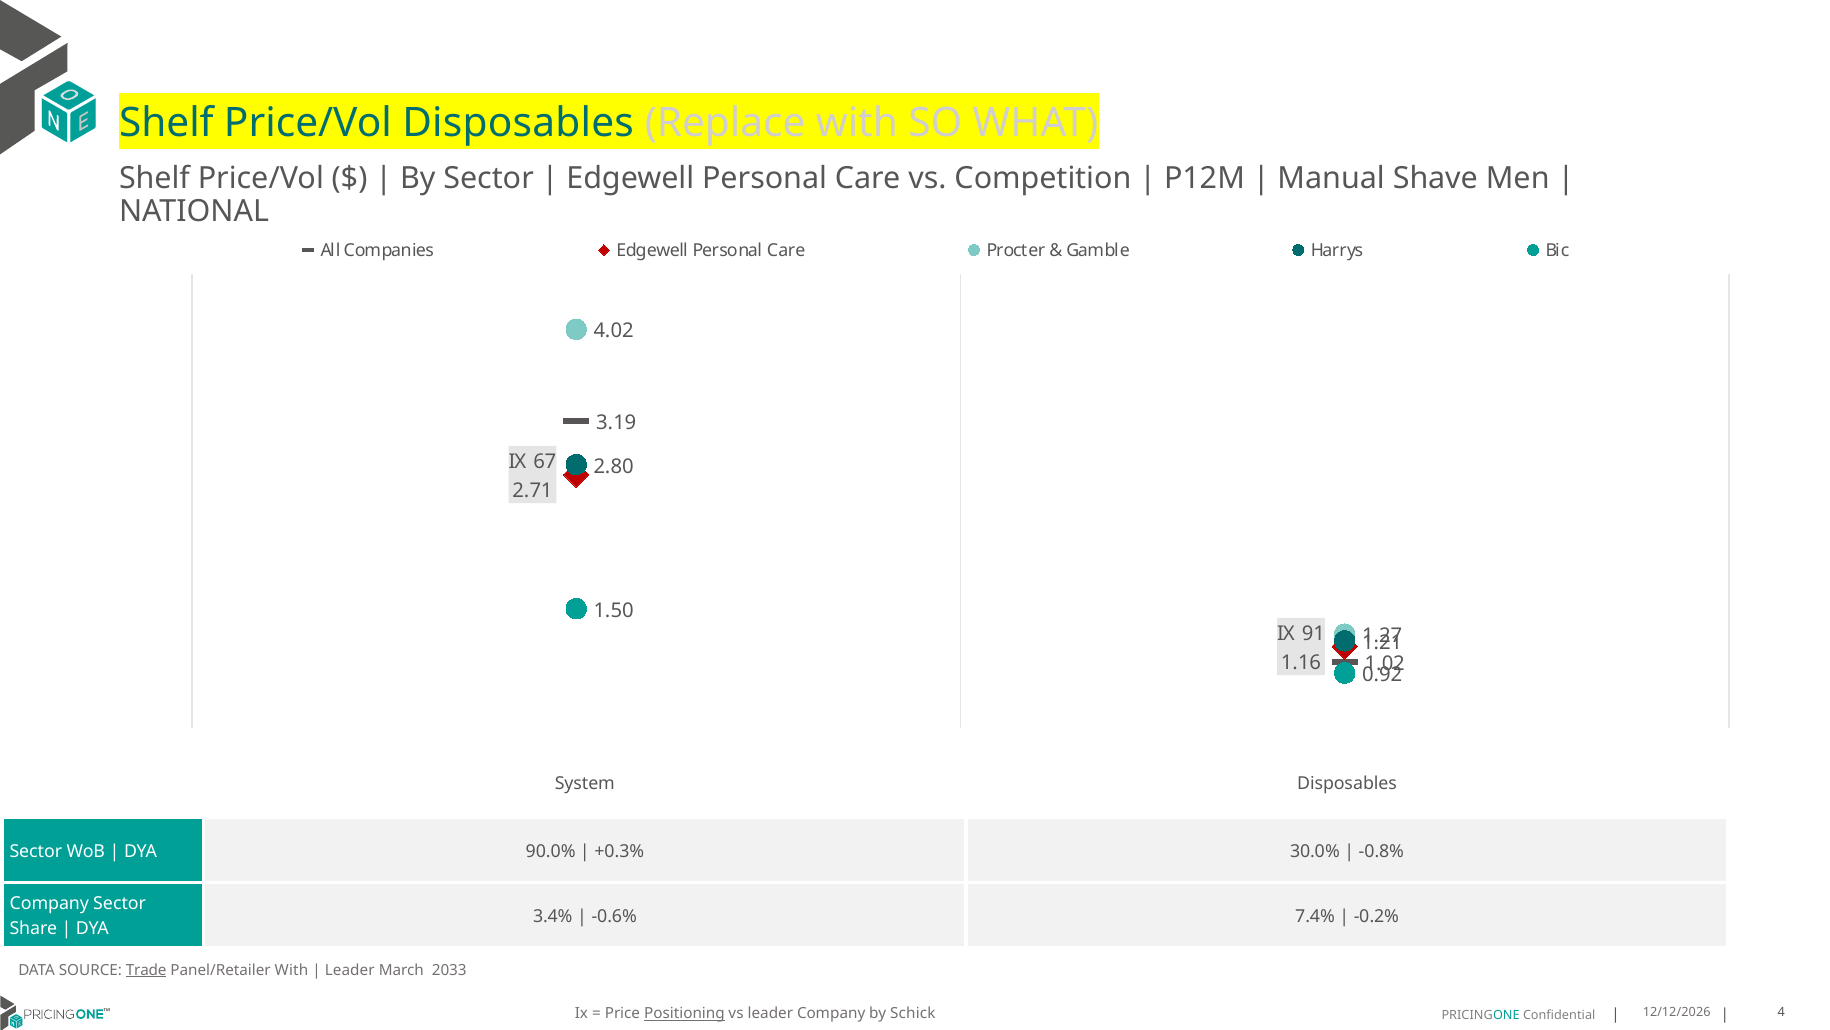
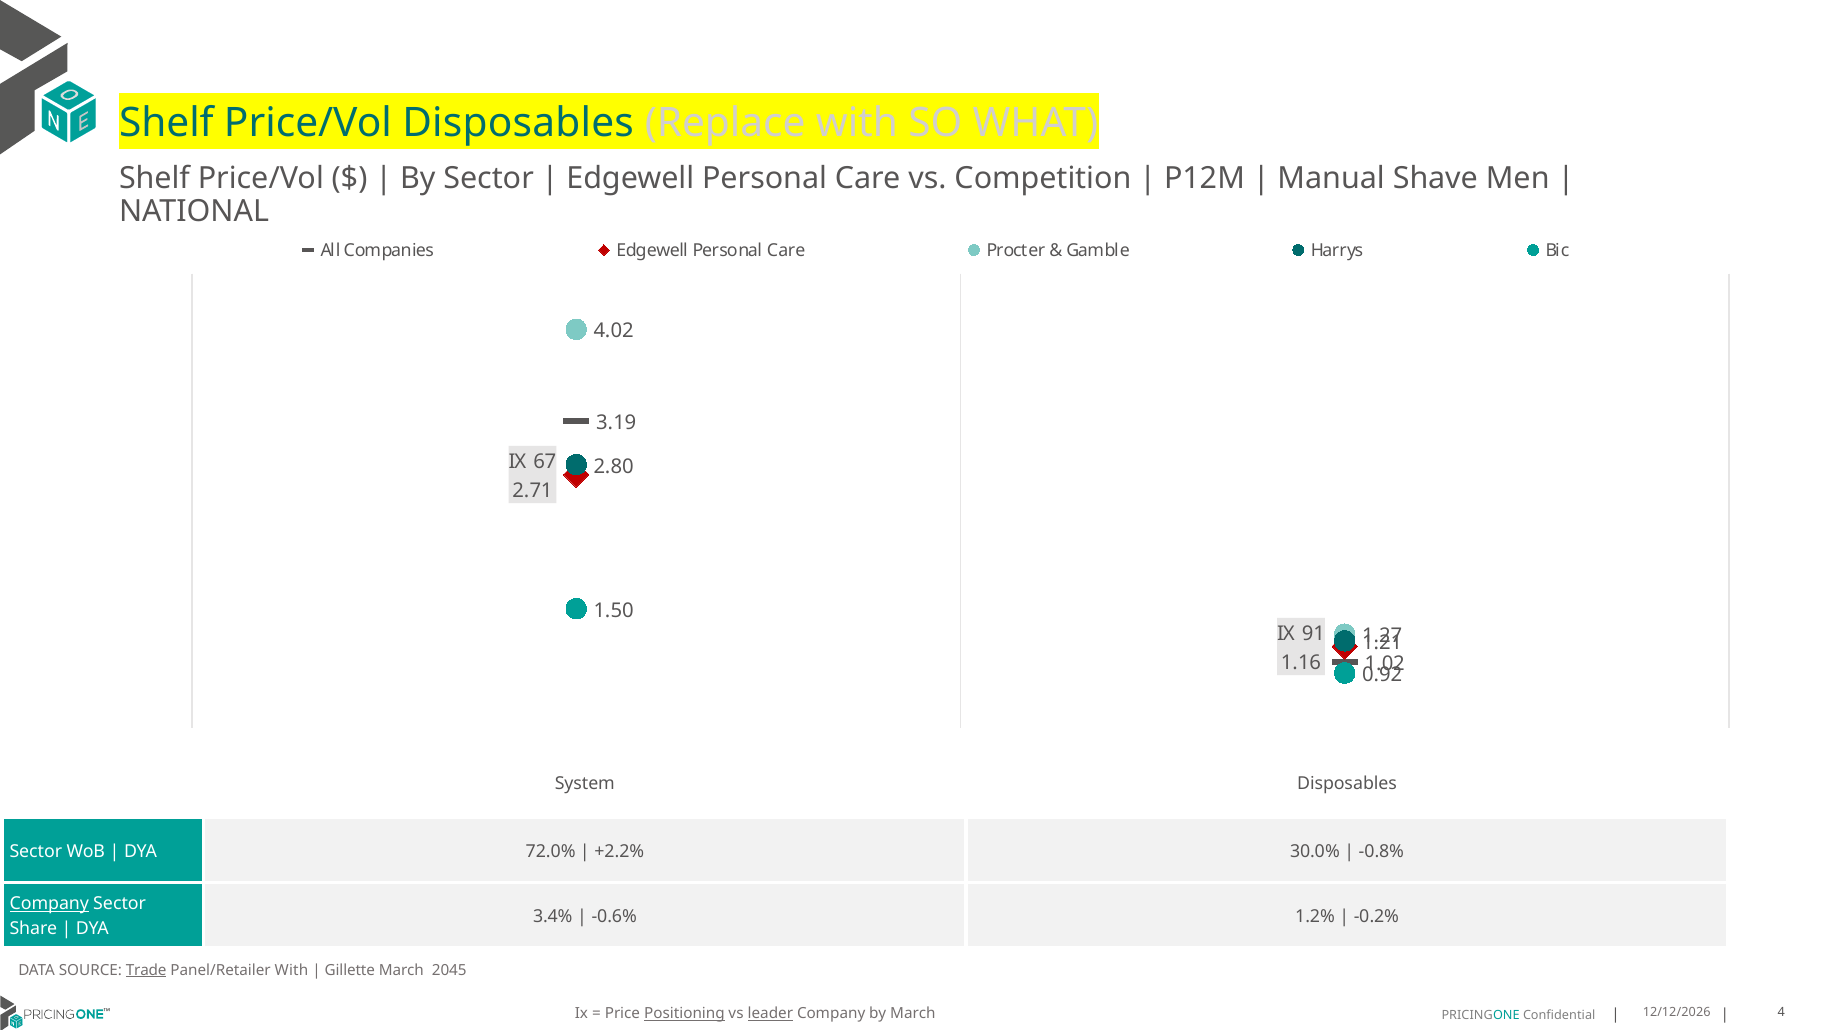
90.0%: 90.0% -> 72.0%
+0.3%: +0.3% -> +2.2%
Company at (49, 904) underline: none -> present
7.4%: 7.4% -> 1.2%
Leader at (350, 970): Leader -> Gillette
2033: 2033 -> 2045
leader at (770, 1013) underline: none -> present
by Schick: Schick -> March
